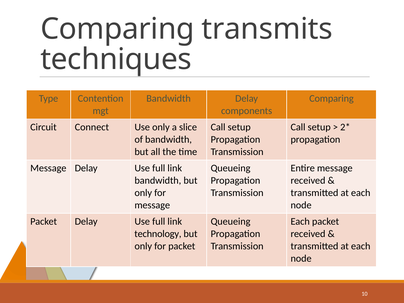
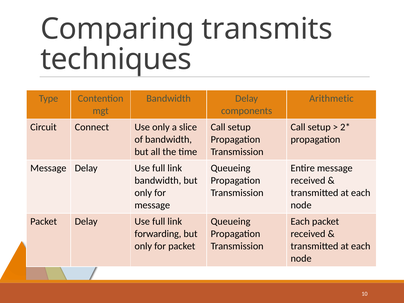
Comparing at (332, 99): Comparing -> Arithmetic
technology: technology -> forwarding
